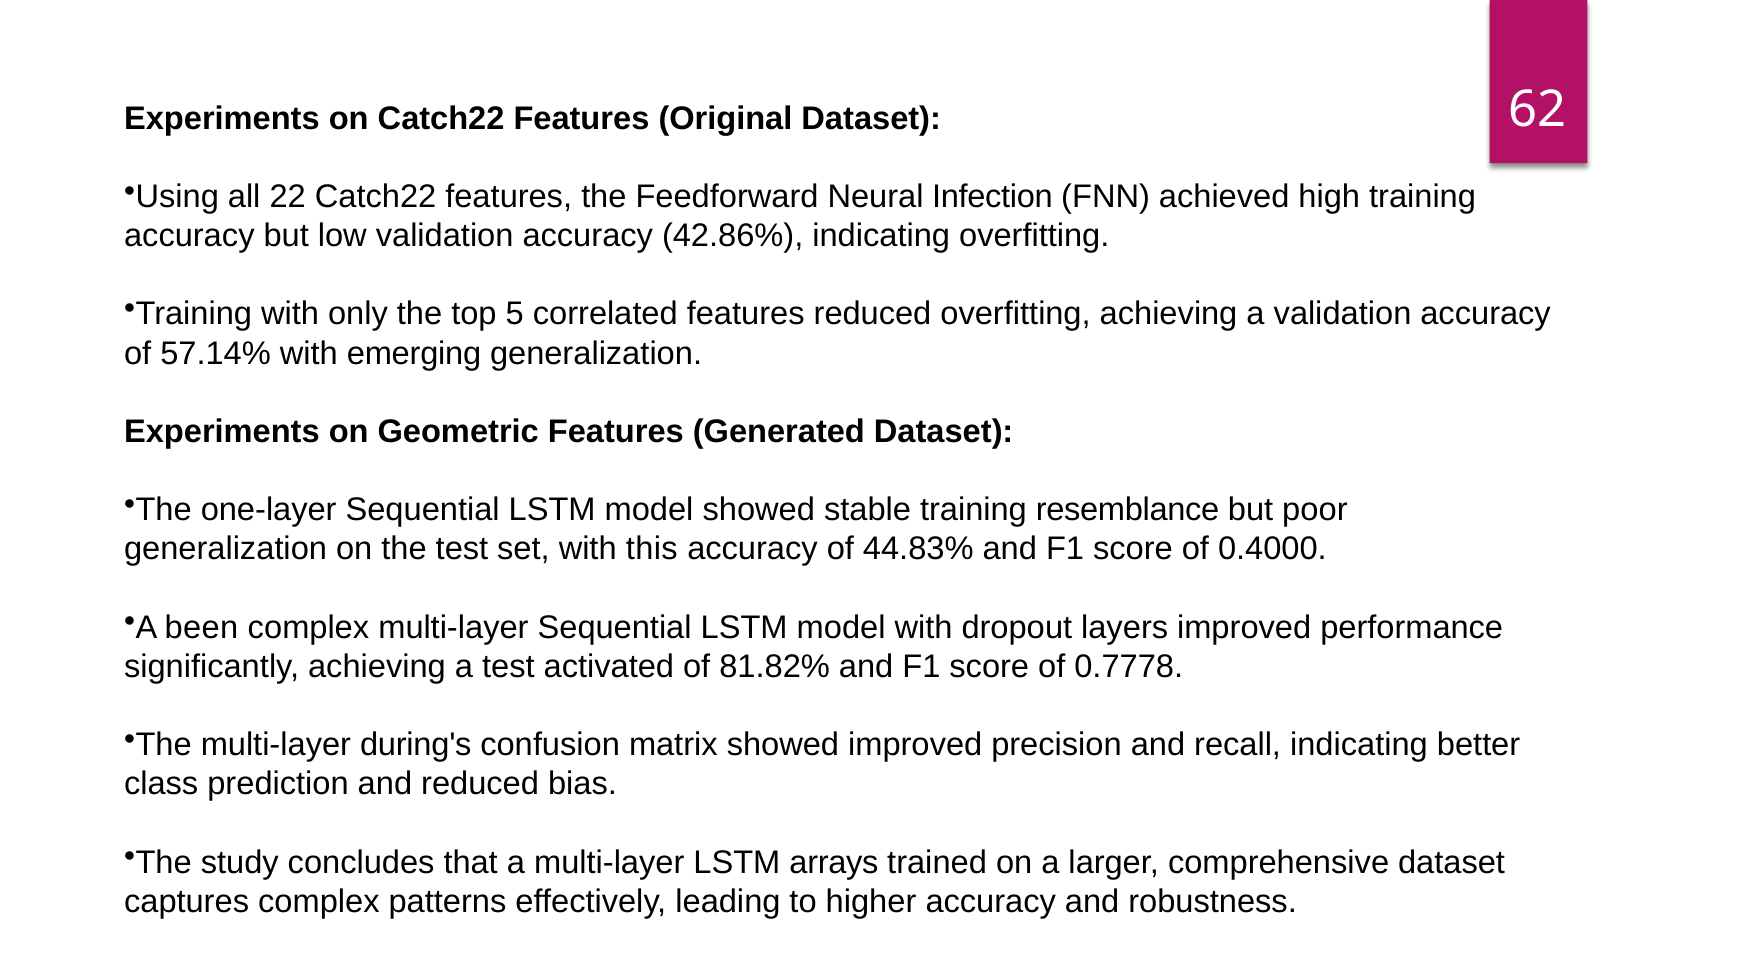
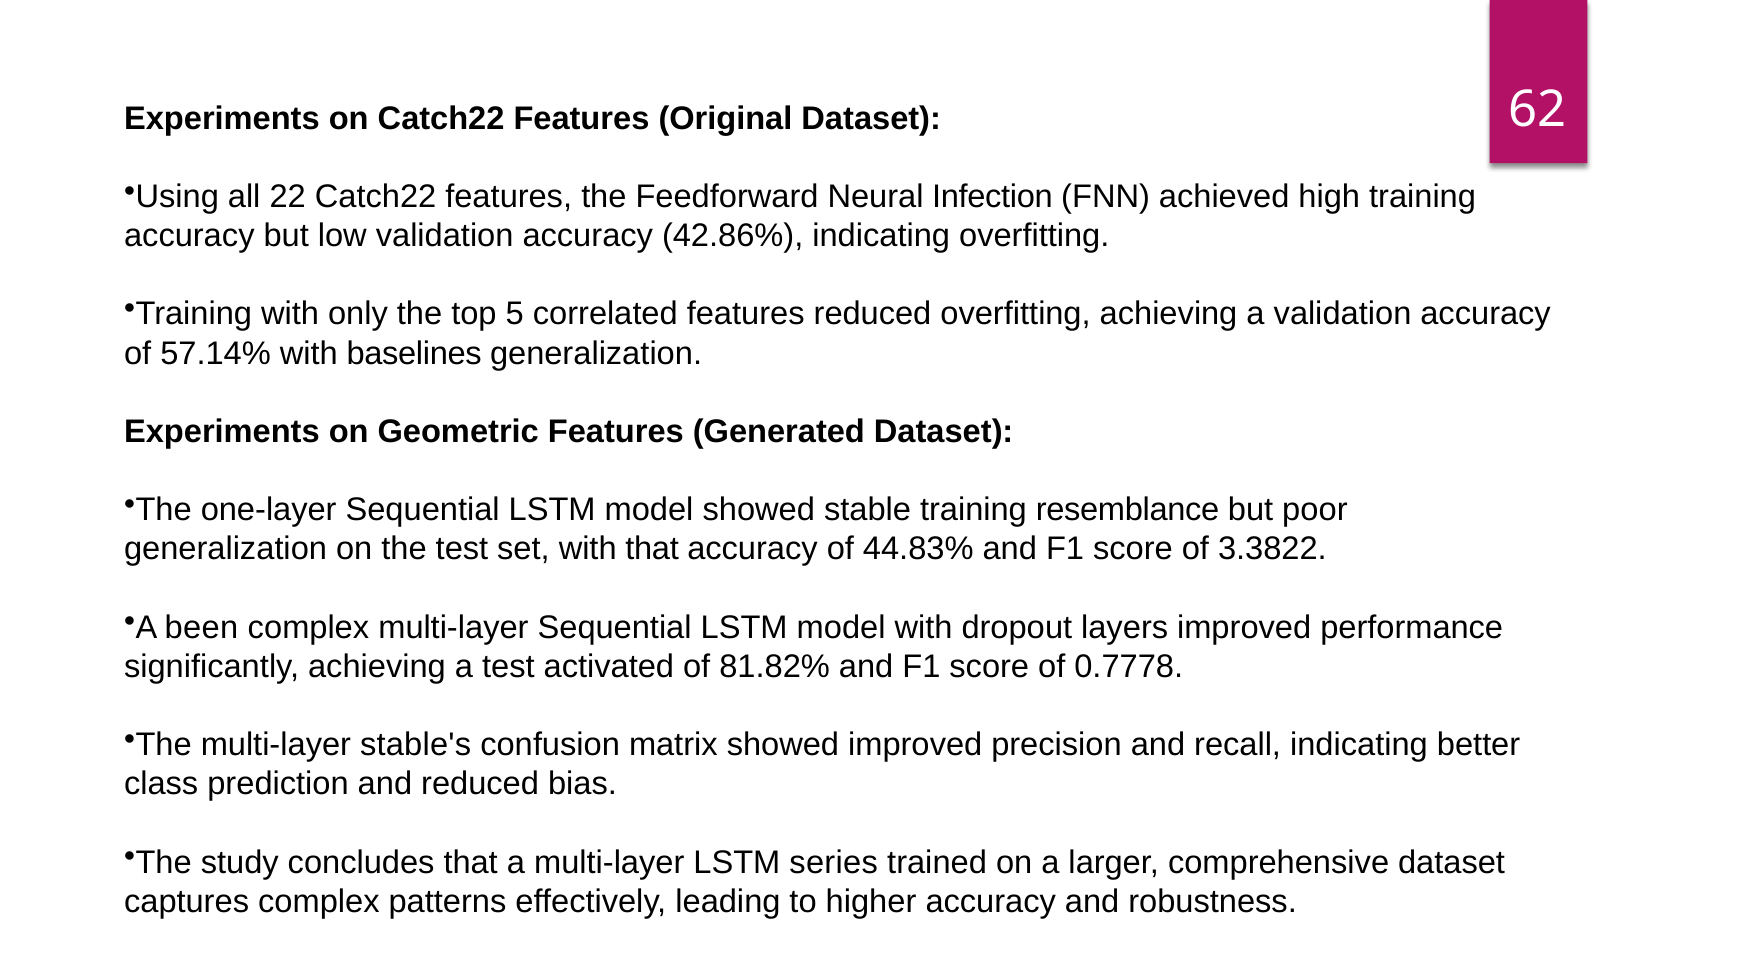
emerging: emerging -> baselines
with this: this -> that
0.4000: 0.4000 -> 3.3822
during's: during's -> stable's
arrays: arrays -> series
